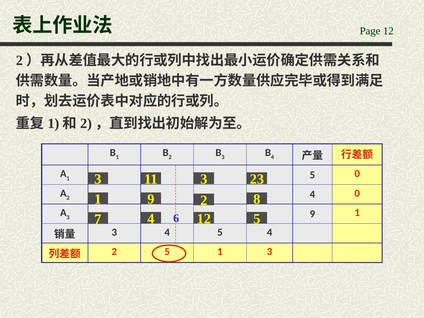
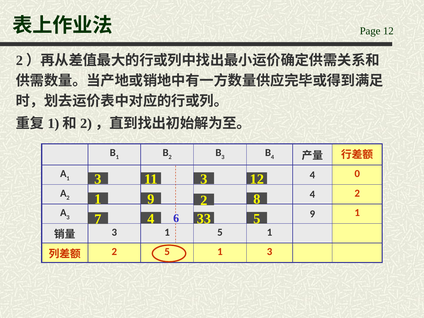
1 5: 5 -> 4
3 23: 23 -> 12
4 0: 0 -> 2
4 12: 12 -> 33
3 4: 4 -> 1
4 at (270, 232): 4 -> 1
